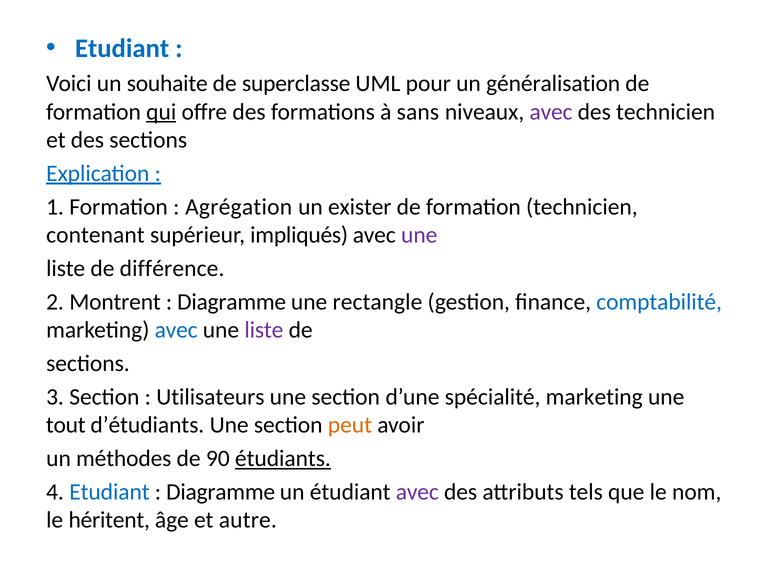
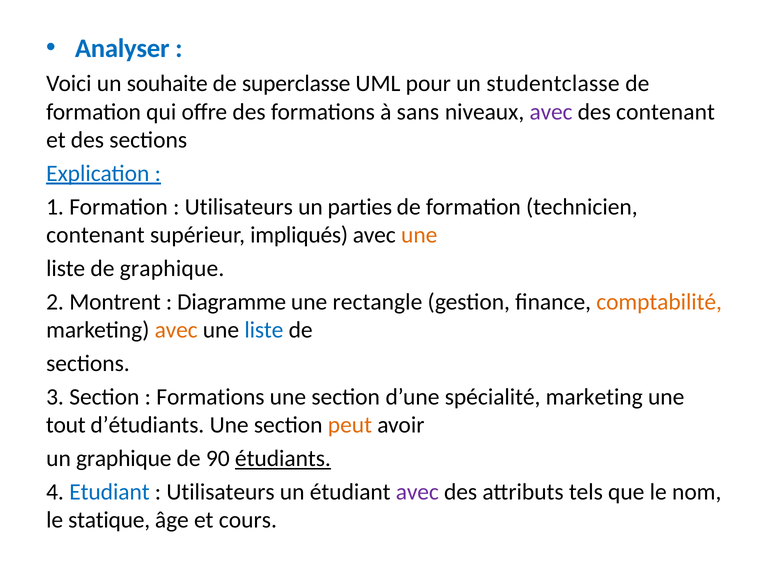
Etudiant at (122, 48): Etudiant -> Analyser
généralisation: généralisation -> studentclasse
qui underline: present -> none
des technicien: technicien -> contenant
Agrégation at (239, 207): Agrégation -> Utilisateurs
exister: exister -> parties
une at (419, 235) colour: purple -> orange
de différence: différence -> graphique
comptabilité colour: blue -> orange
avec at (176, 330) colour: blue -> orange
liste at (264, 330) colour: purple -> blue
Utilisateurs at (210, 396): Utilisateurs -> Formations
un méthodes: méthodes -> graphique
Diagramme at (221, 491): Diagramme -> Utilisateurs
héritent: héritent -> statique
autre: autre -> cours
